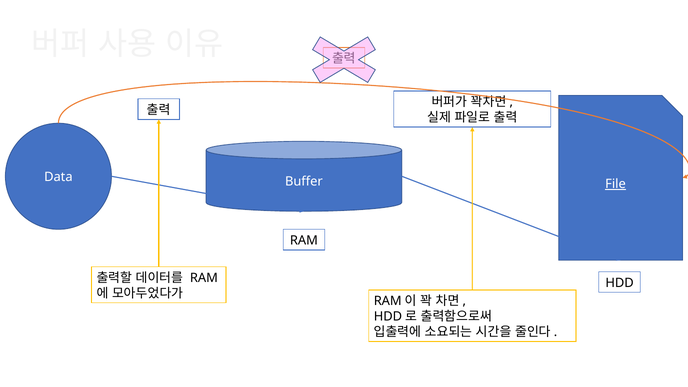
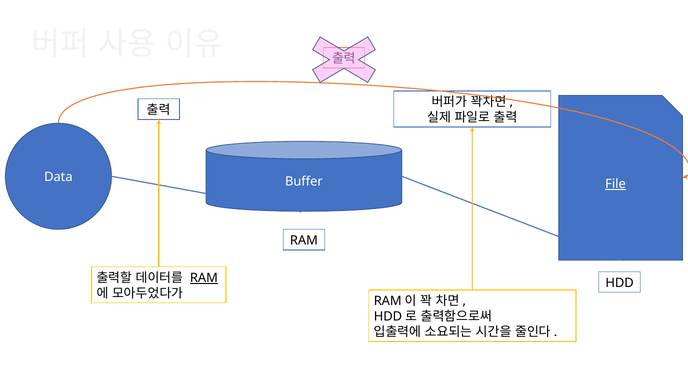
RAM at (204, 278) underline: none -> present
